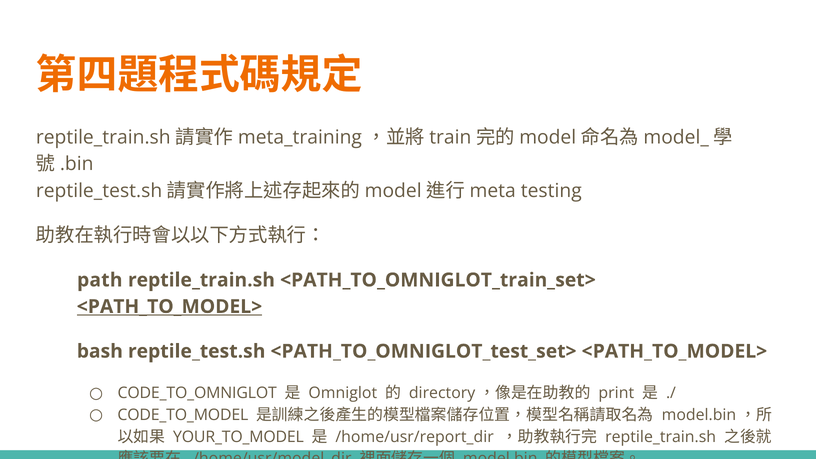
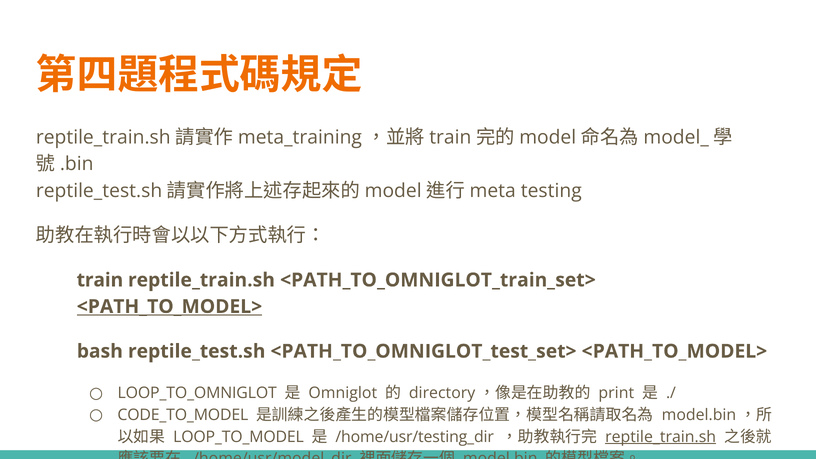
path: path -> train
CODE_TO_OMNIGLOT: CODE_TO_OMNIGLOT -> LOOP_TO_OMNIGLOT
YOUR_TO_MODEL: YOUR_TO_MODEL -> LOOP_TO_MODEL
/home/usr/report_dir: /home/usr/report_dir -> /home/usr/testing_dir
reptile_train.sh at (661, 437) underline: none -> present
